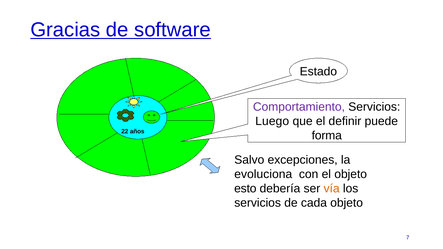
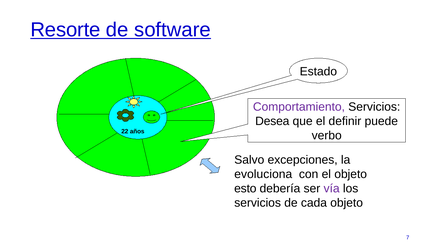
Gracias: Gracias -> Resorte
Luego: Luego -> Desea
forma: forma -> verbo
vía colour: orange -> purple
